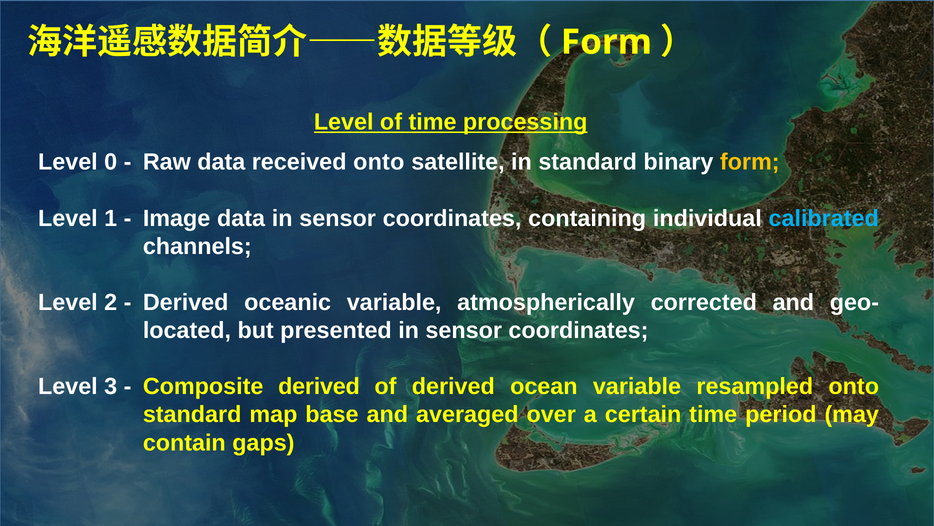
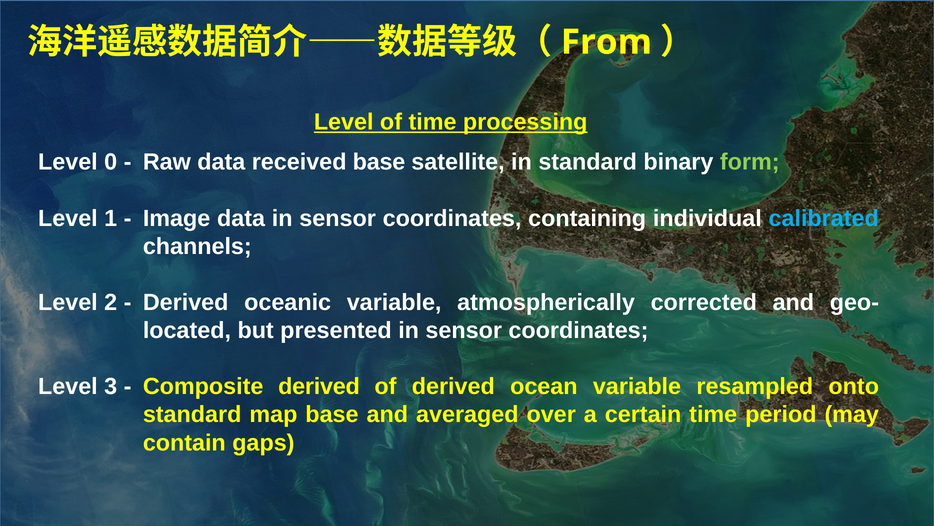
Form at (606, 42): Form -> From
received onto: onto -> base
form at (750, 162) colour: yellow -> light green
